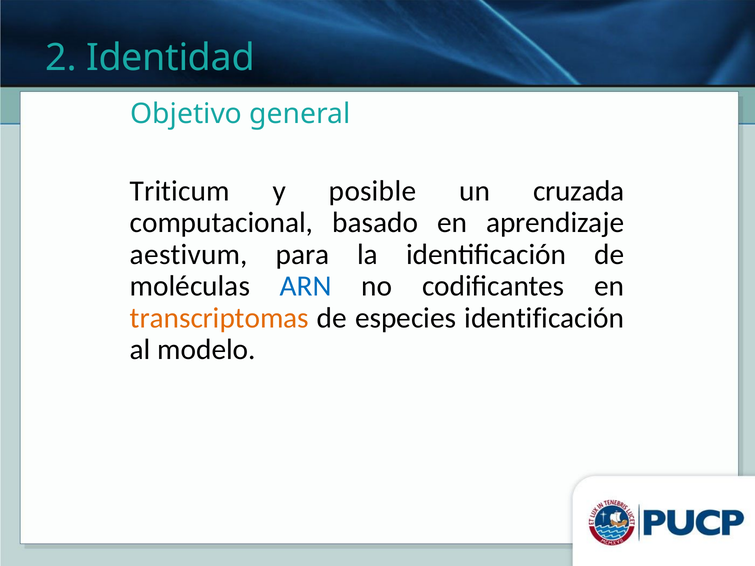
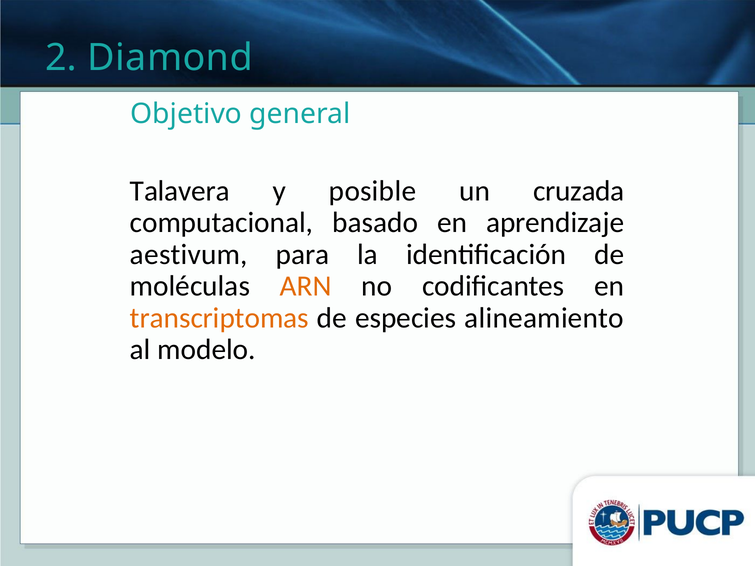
Identidad: Identidad -> Diamond
Triticum: Triticum -> Talavera
ARN colour: blue -> orange
especies identificación: identificación -> alineamiento
